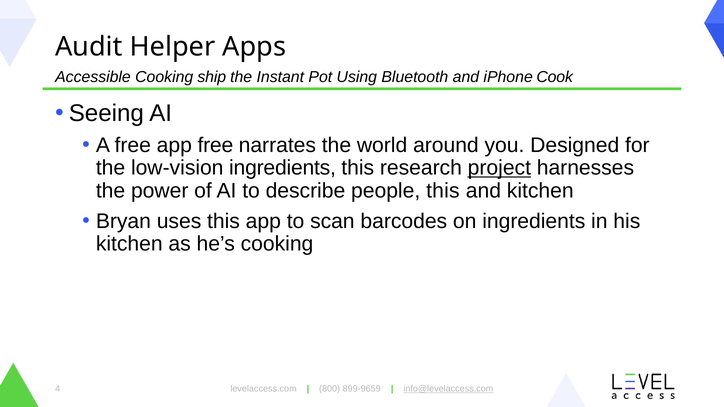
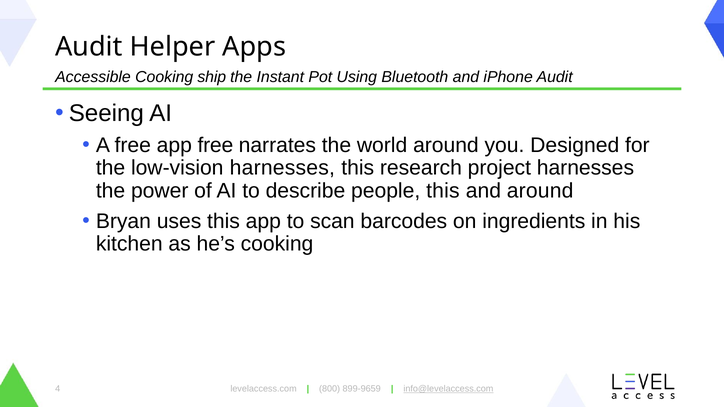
iPhone Cook: Cook -> Audit
low-vision ingredients: ingredients -> harnesses
project underline: present -> none
and kitchen: kitchen -> around
